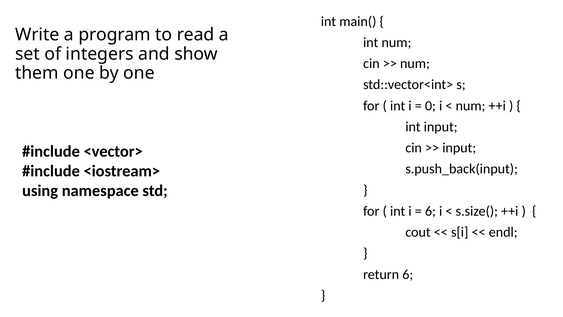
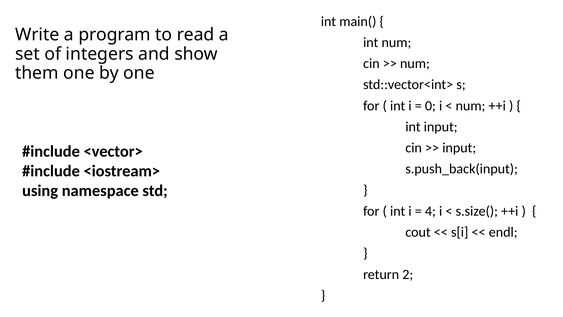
6 at (430, 211): 6 -> 4
return 6: 6 -> 2
